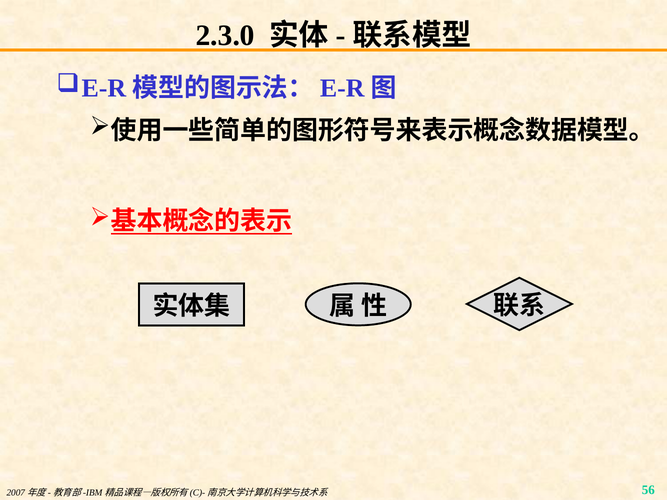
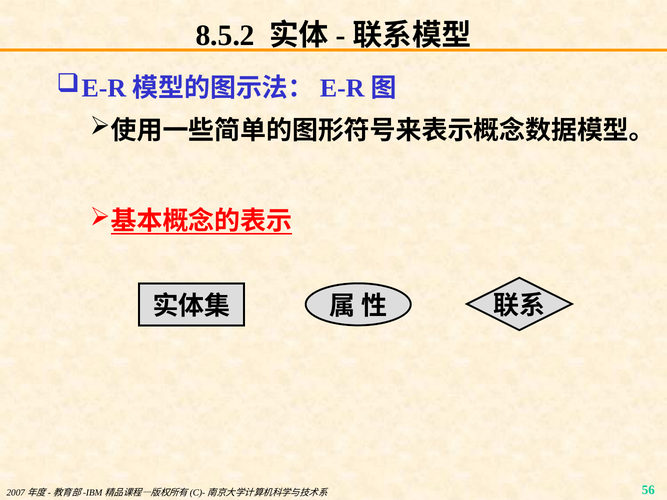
2.3.0: 2.3.0 -> 8.5.2
